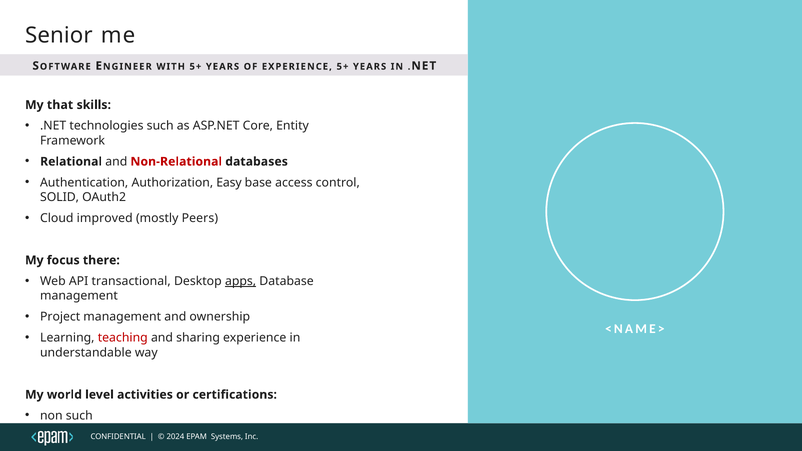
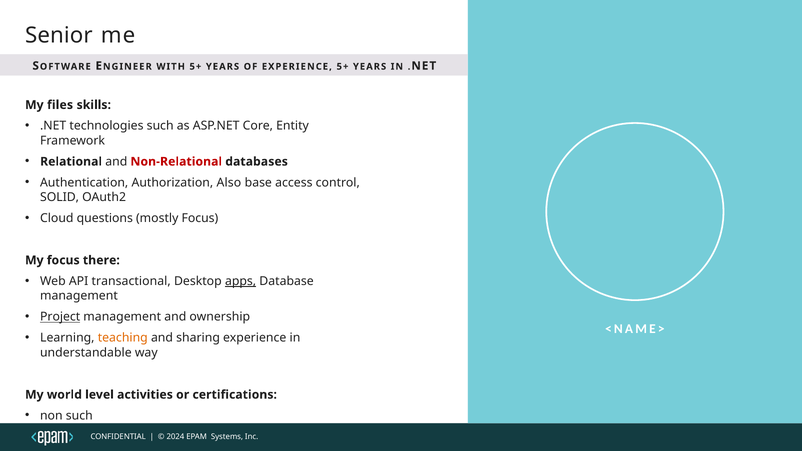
that: that -> files
Easy: Easy -> Also
improved: improved -> questions
mostly Peers: Peers -> Focus
Project underline: none -> present
teaching colour: red -> orange
